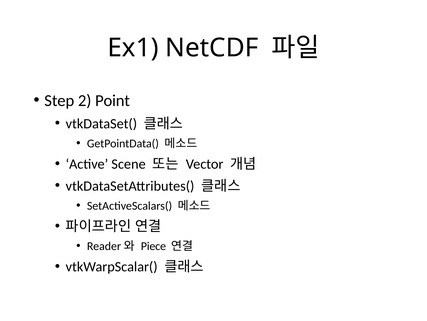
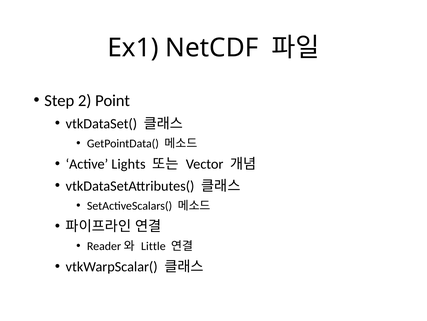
Scene: Scene -> Lights
Piece: Piece -> Little
